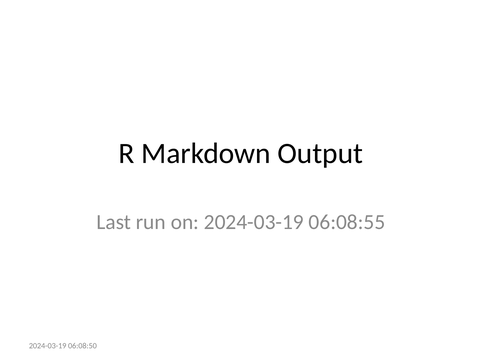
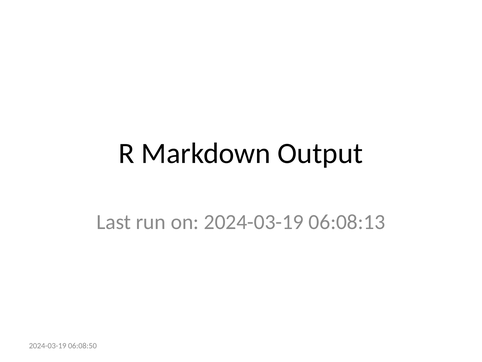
06:08:55: 06:08:55 -> 06:08:13
